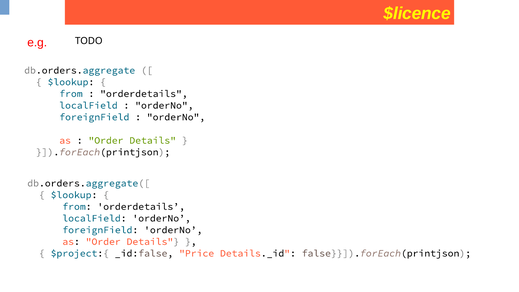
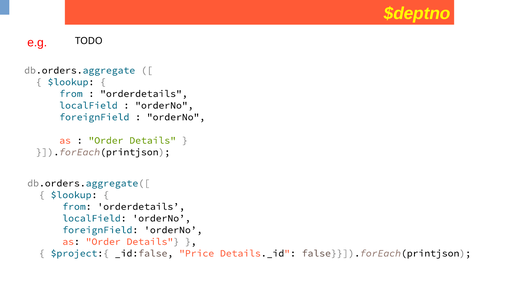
$licence: $licence -> $deptno
